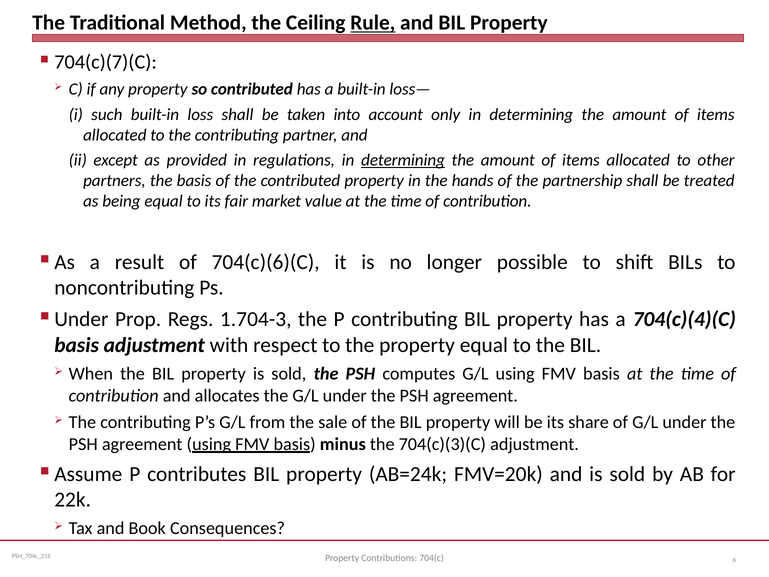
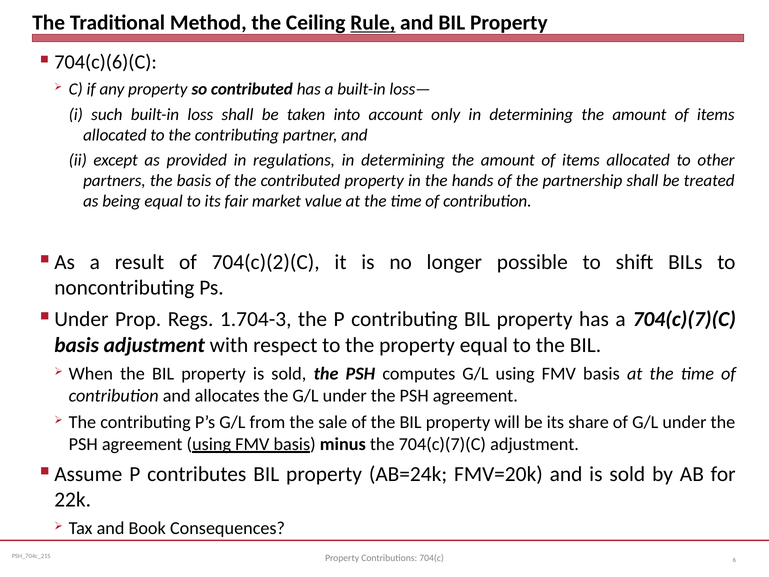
704(c)(7)(C: 704(c)(7)(C -> 704(c)(6)(C
determining at (403, 160) underline: present -> none
704(c)(6)(C: 704(c)(6)(C -> 704(c)(2)(C
a 704(c)(4)(C: 704(c)(4)(C -> 704(c)(7)(C
the 704(c)(3)(C: 704(c)(3)(C -> 704(c)(7)(C
